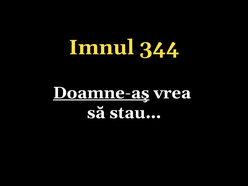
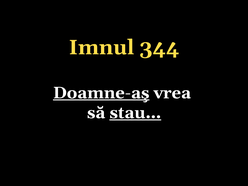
stau… underline: none -> present
